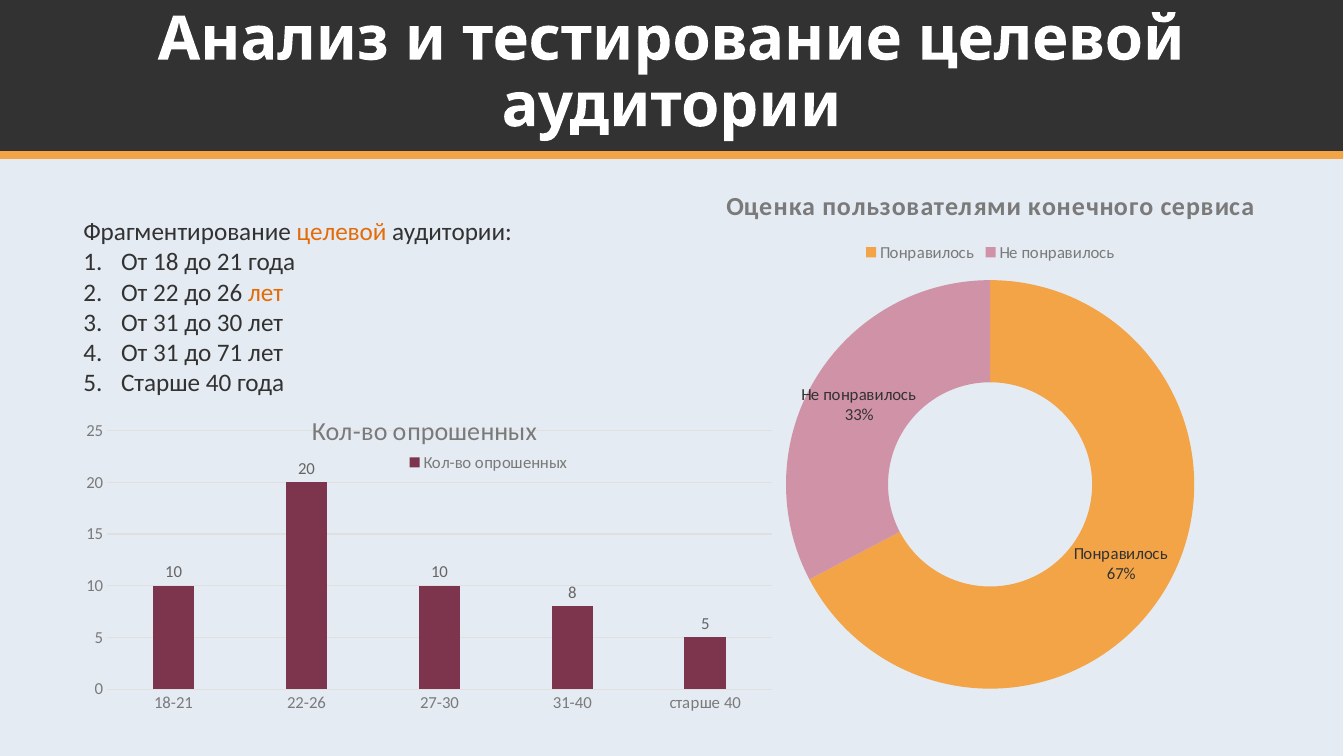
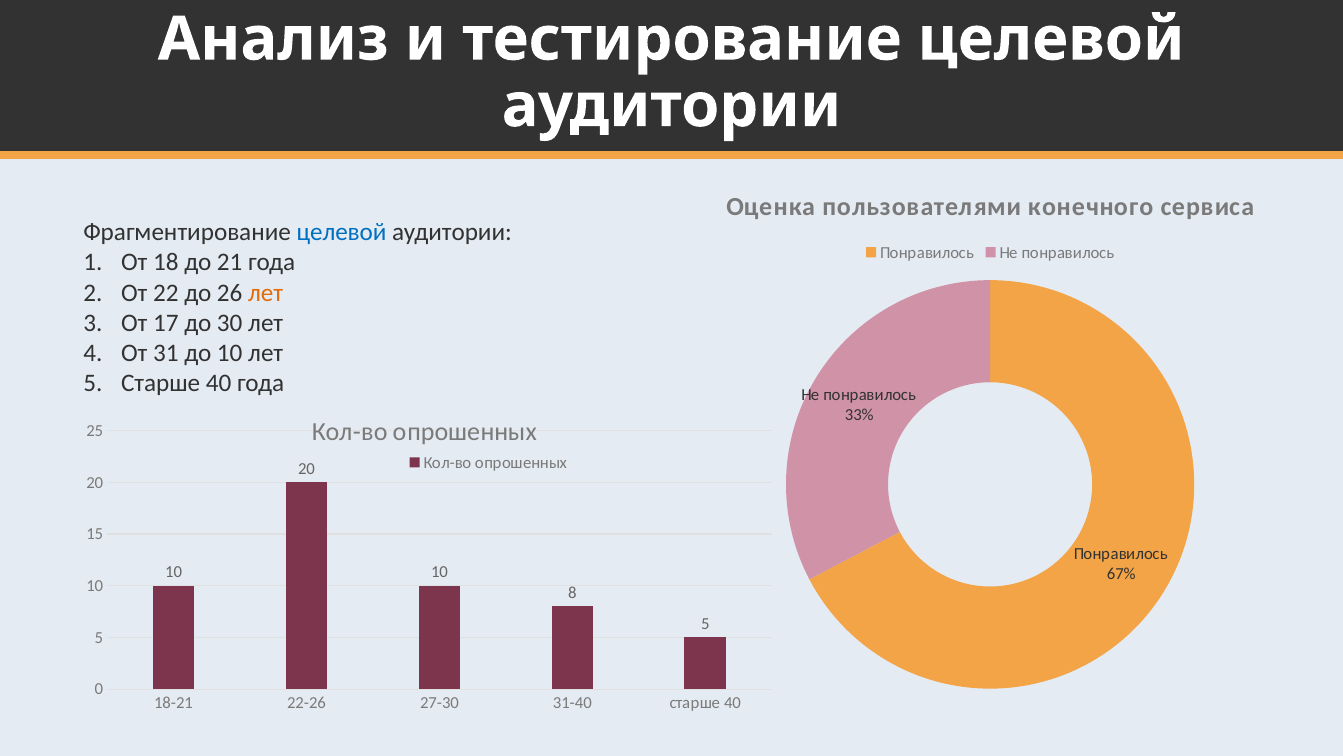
целевой at (342, 232) colour: orange -> blue
31 at (166, 323): 31 -> 17
до 71: 71 -> 10
